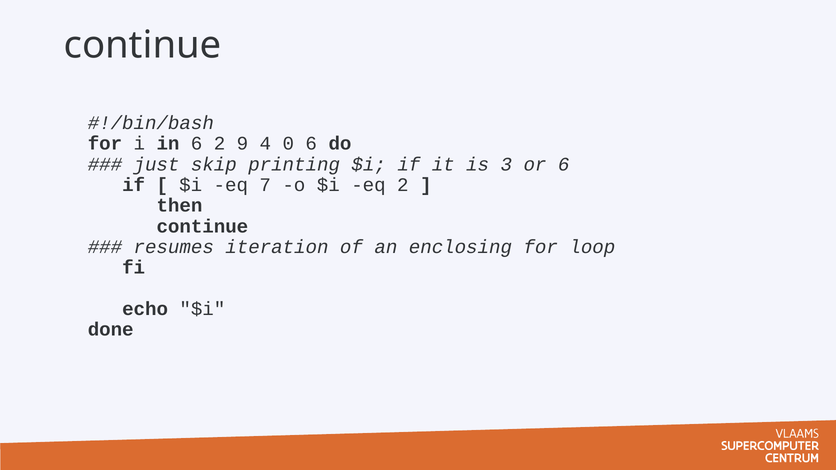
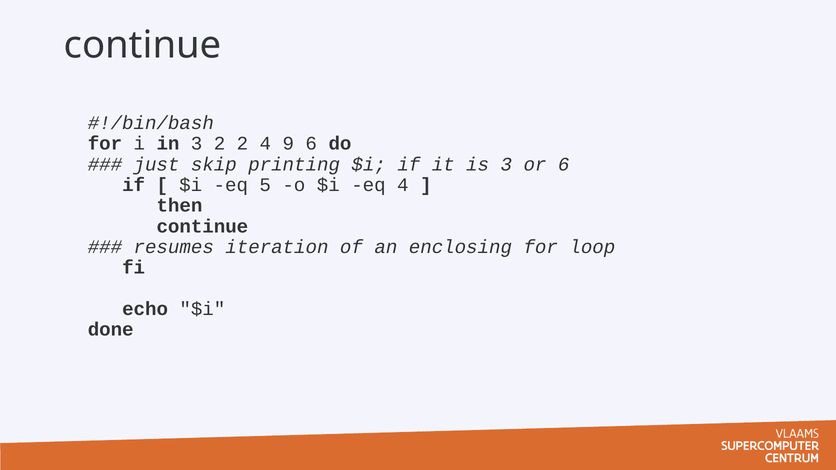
in 6: 6 -> 3
2 9: 9 -> 2
0: 0 -> 9
7: 7 -> 5
eq 2: 2 -> 4
